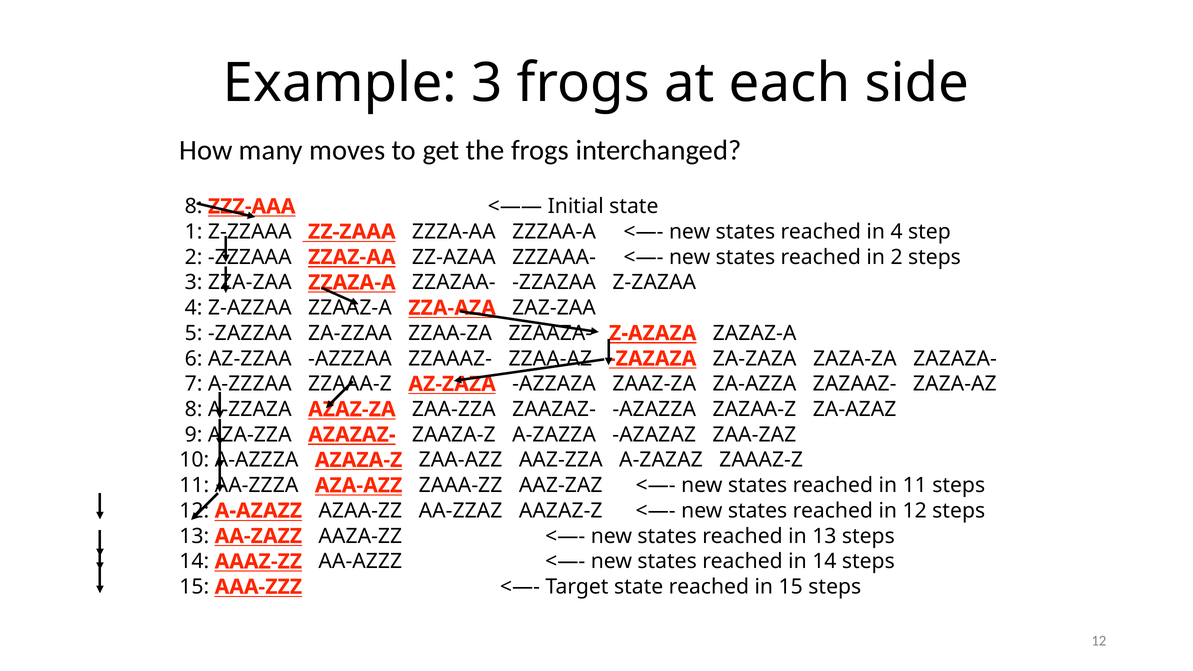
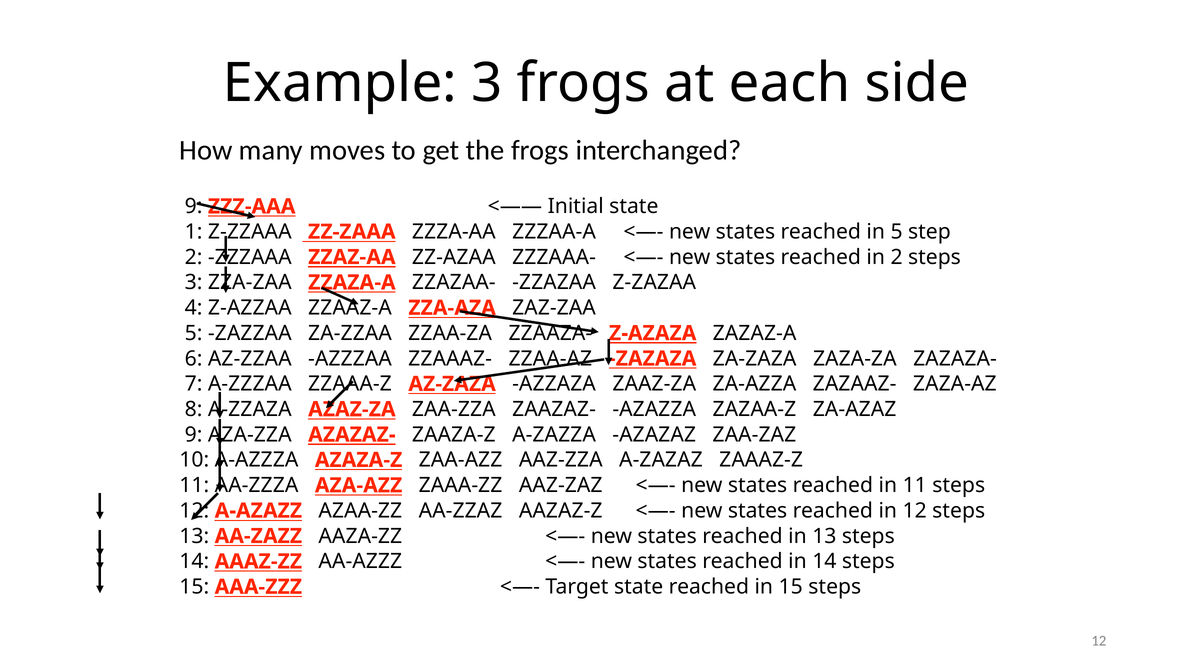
8 at (194, 206): 8 -> 9
in 4: 4 -> 5
